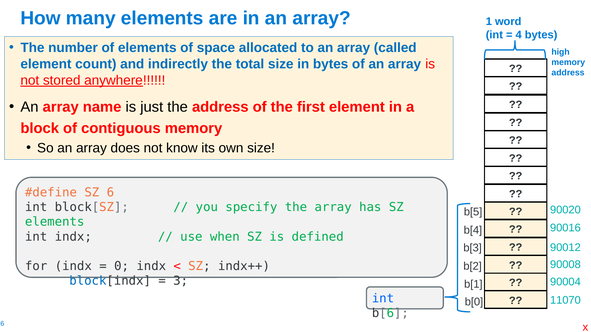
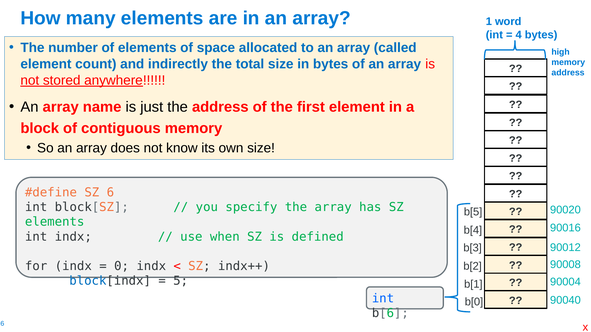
3: 3 -> 5
11070: 11070 -> 90040
